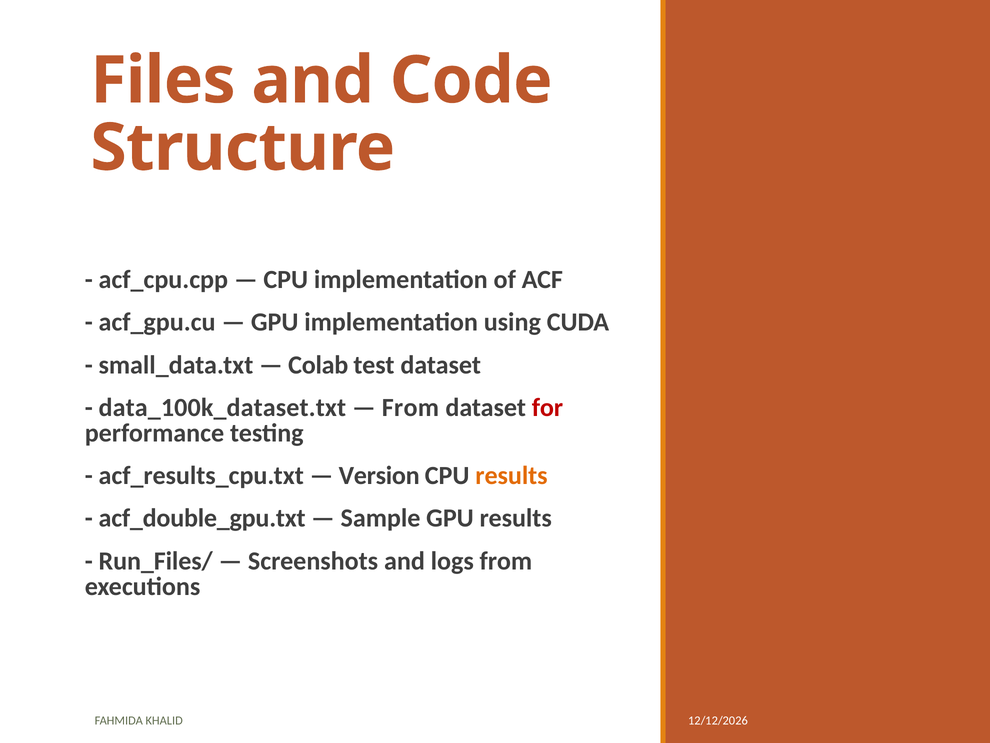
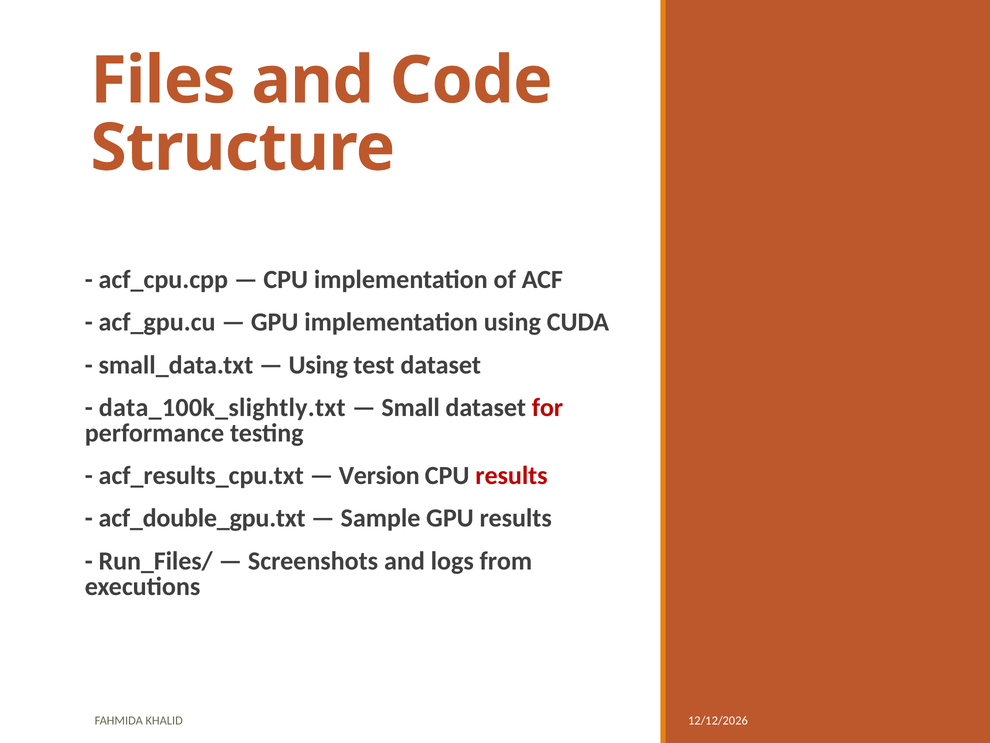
Colab at (318, 365): Colab -> Using
data_100k_dataset.txt: data_100k_dataset.txt -> data_100k_slightly.txt
From at (410, 407): From -> Small
results at (511, 475) colour: orange -> red
